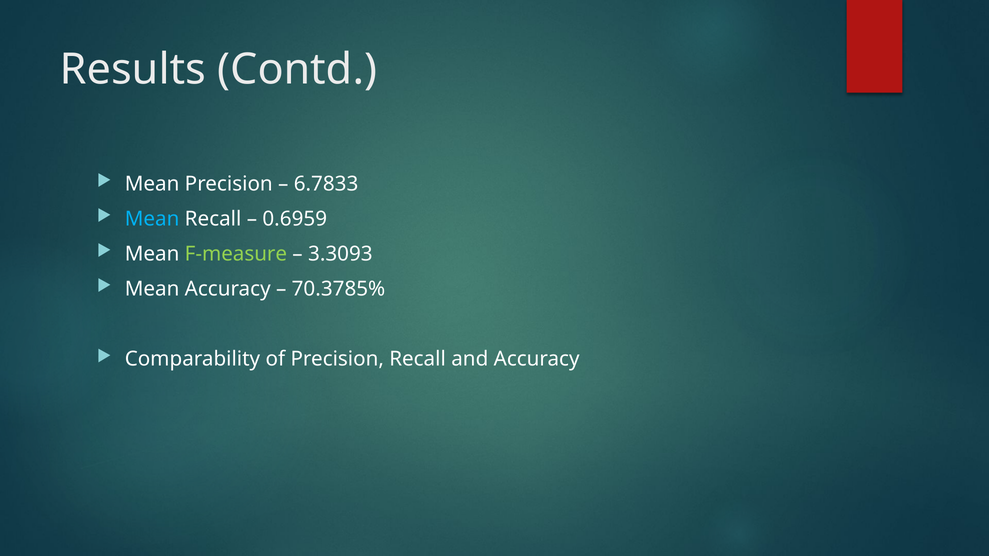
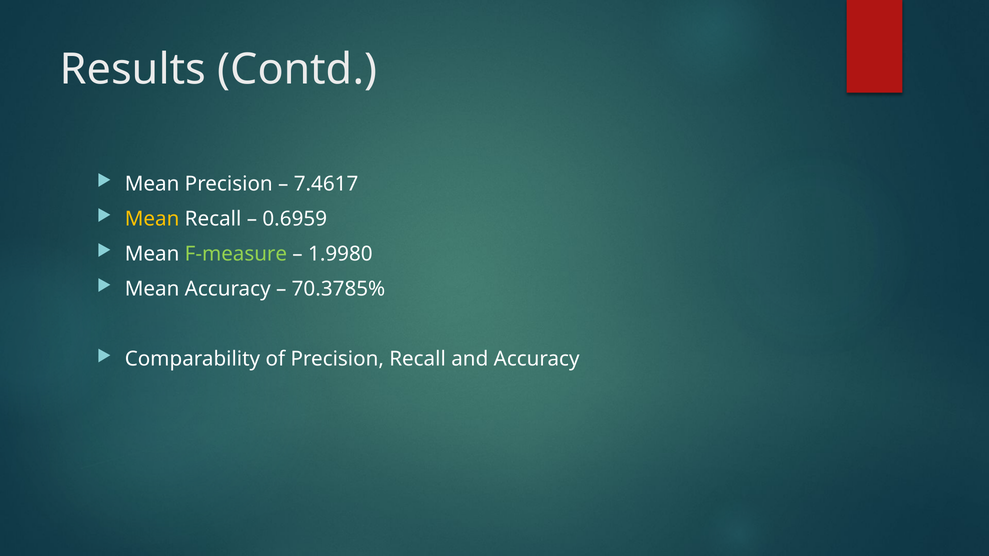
6.7833: 6.7833 -> 7.4617
Mean at (152, 219) colour: light blue -> yellow
3.3093: 3.3093 -> 1.9980
